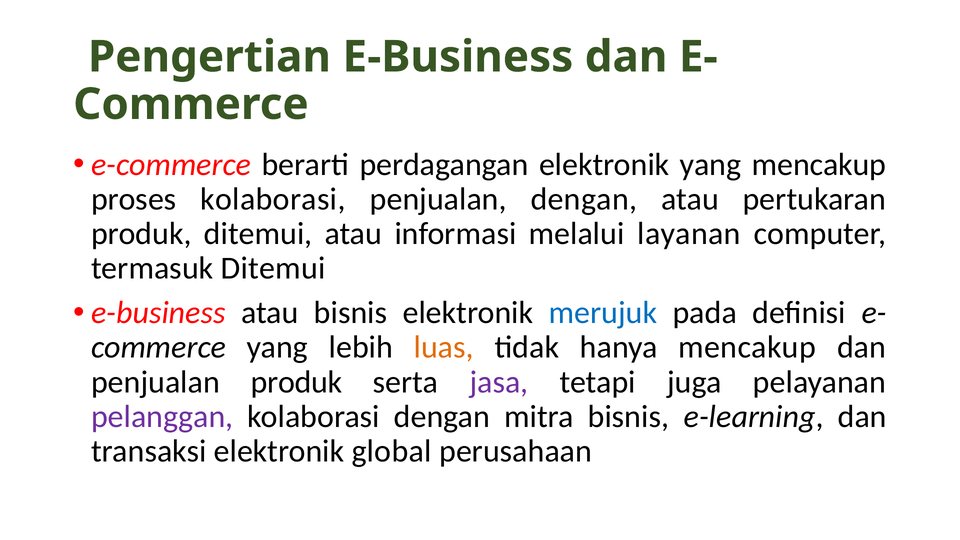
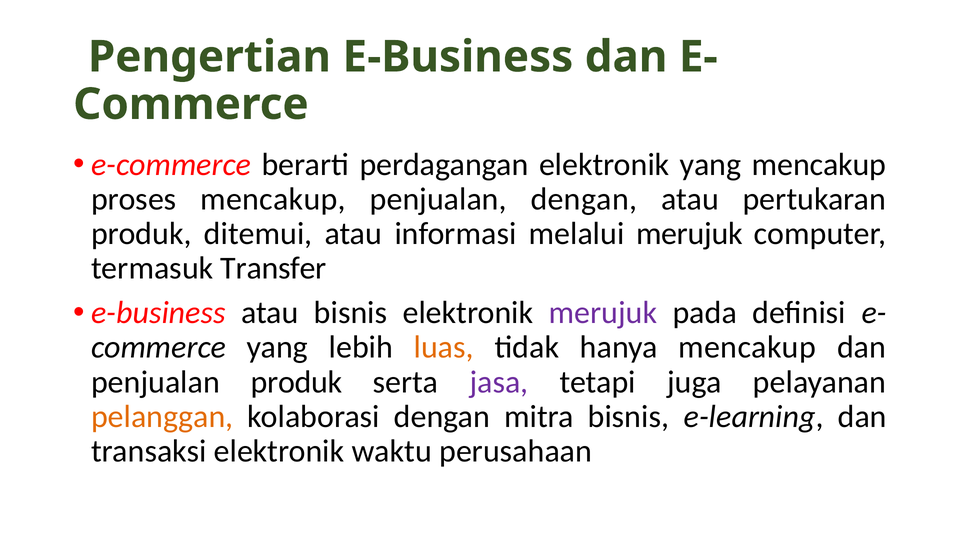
proses kolaborasi: kolaborasi -> mencakup
melalui layanan: layanan -> merujuk
termasuk Ditemui: Ditemui -> Transfer
merujuk at (603, 313) colour: blue -> purple
pelanggan colour: purple -> orange
global: global -> waktu
